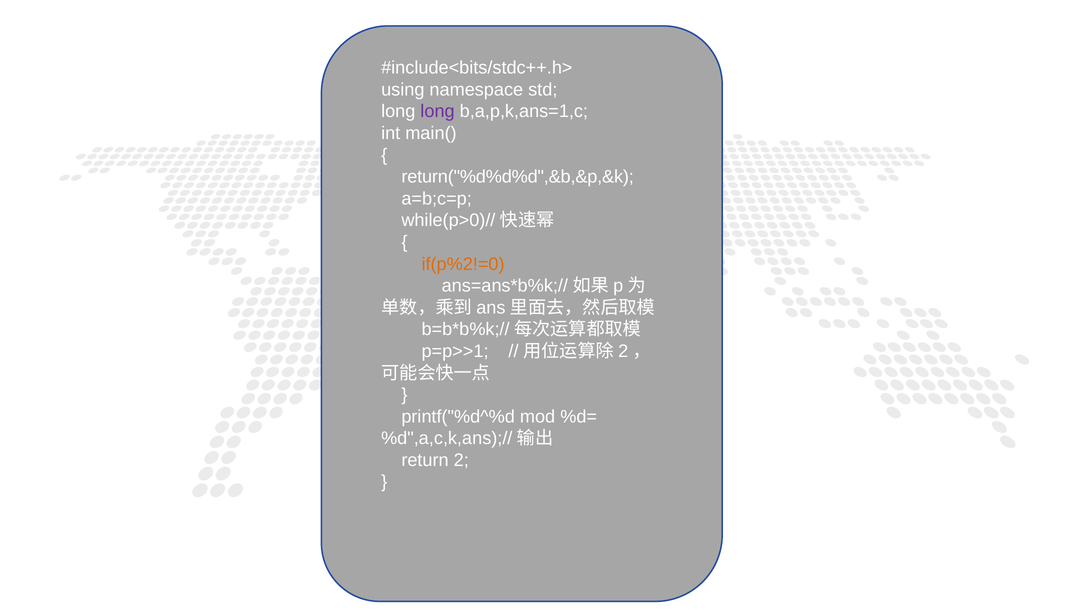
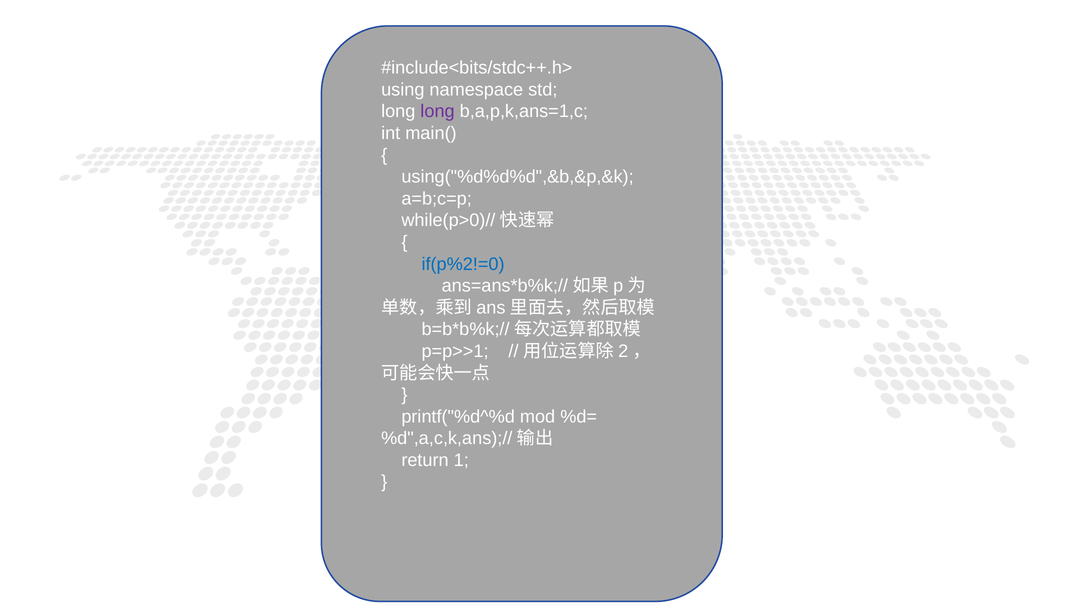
return("%d%d%d",&b,&p,&k: return("%d%d%d",&b,&p,&k -> using("%d%d%d",&b,&p,&k
if(p%2!=0 colour: orange -> blue
return 2: 2 -> 1
